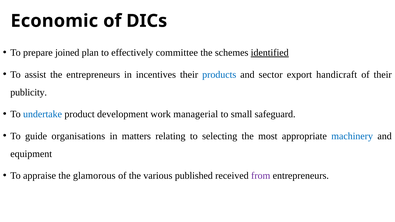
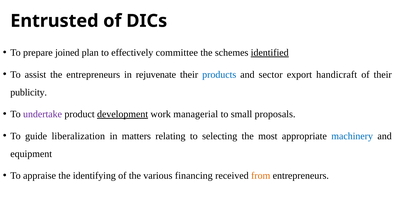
Economic: Economic -> Entrusted
incentives: incentives -> rejuvenate
undertake colour: blue -> purple
development underline: none -> present
safeguard: safeguard -> proposals
organisations: organisations -> liberalization
glamorous: glamorous -> identifying
published: published -> financing
from colour: purple -> orange
